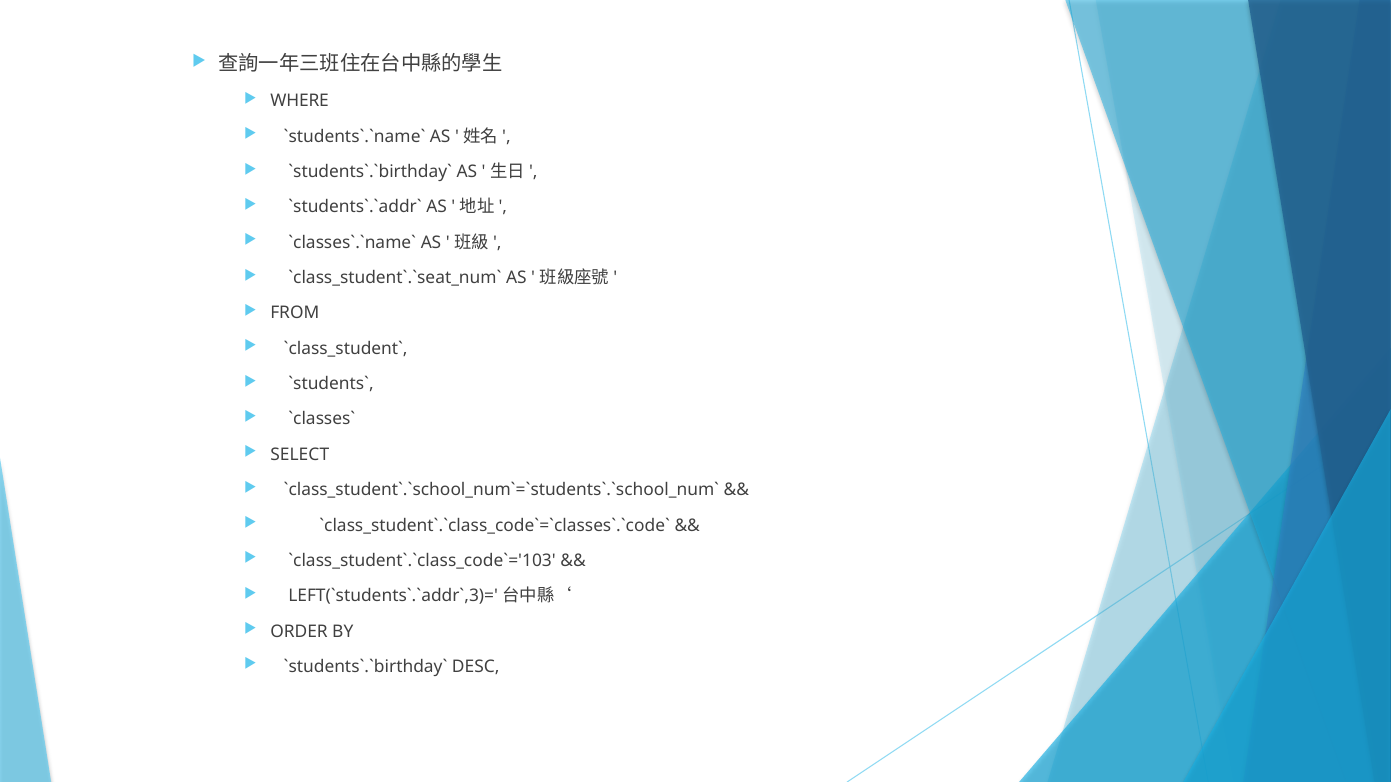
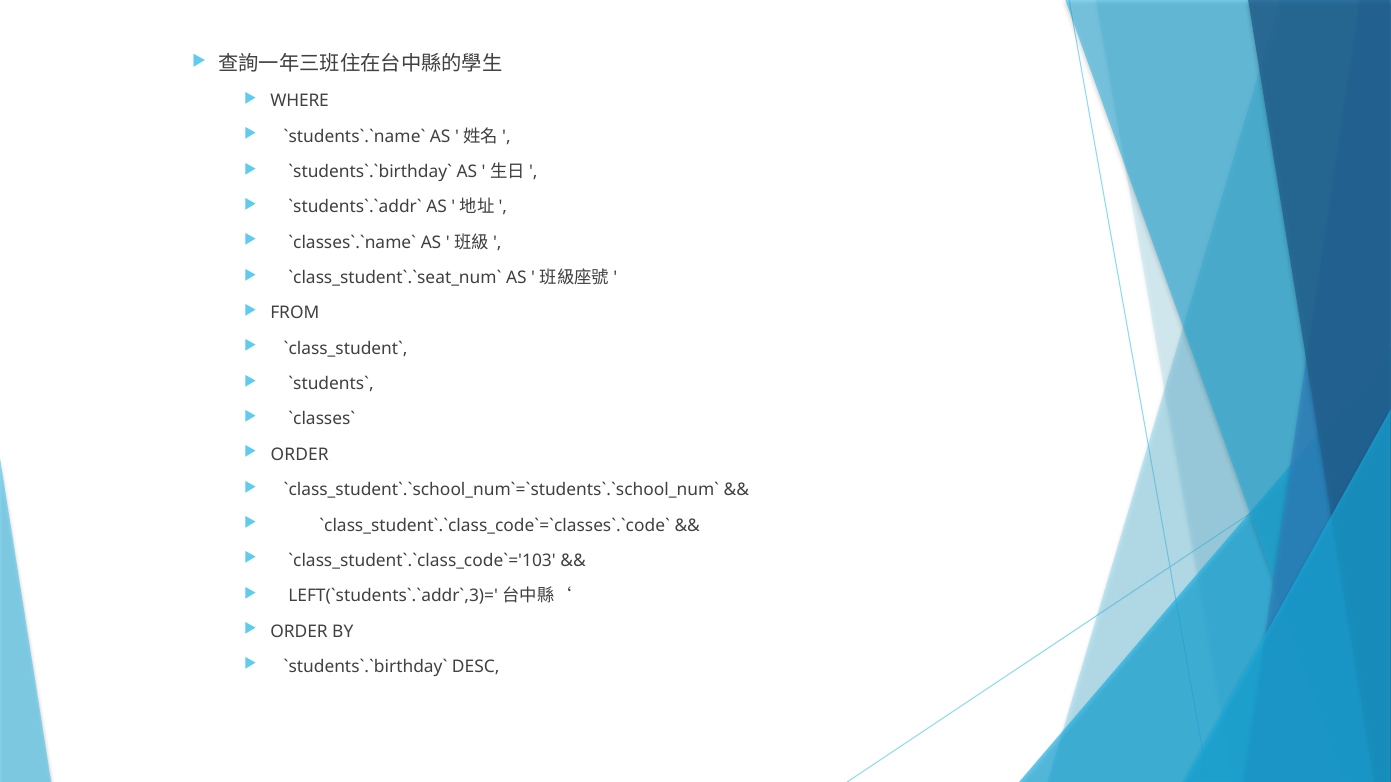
SELECT at (300, 455): SELECT -> ORDER
